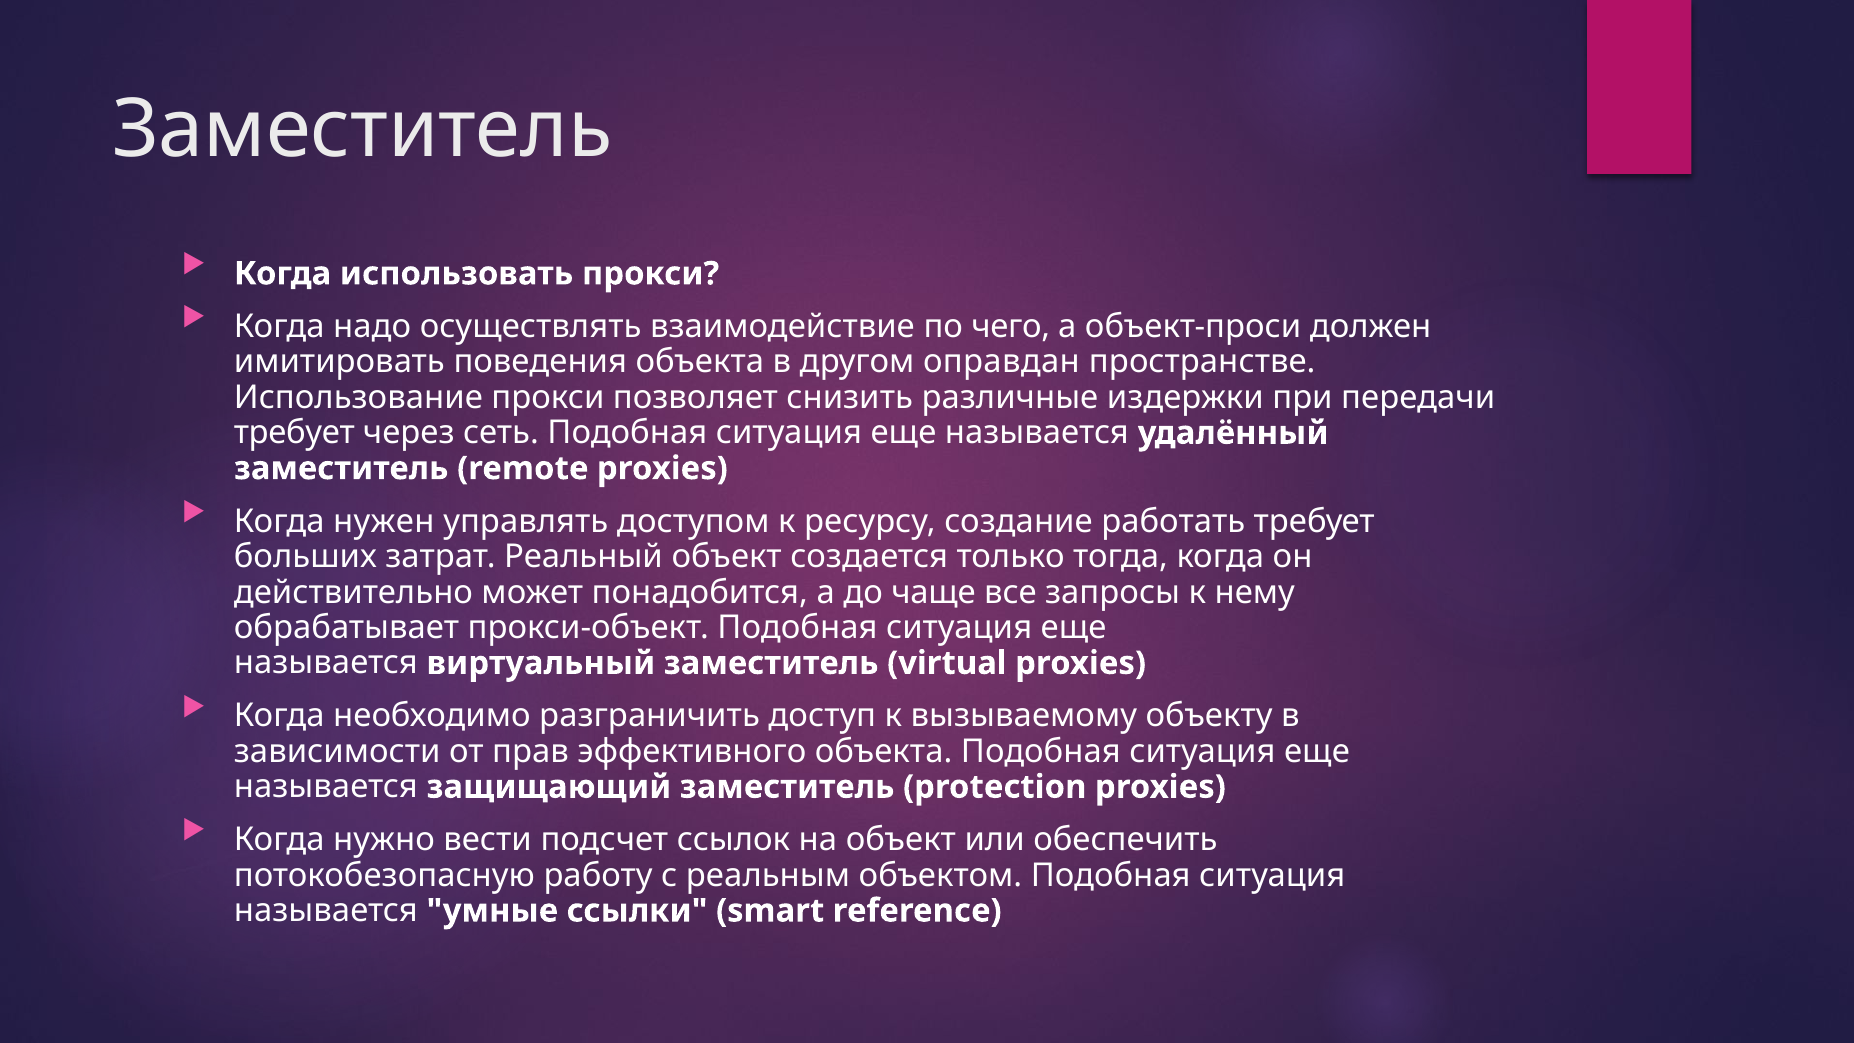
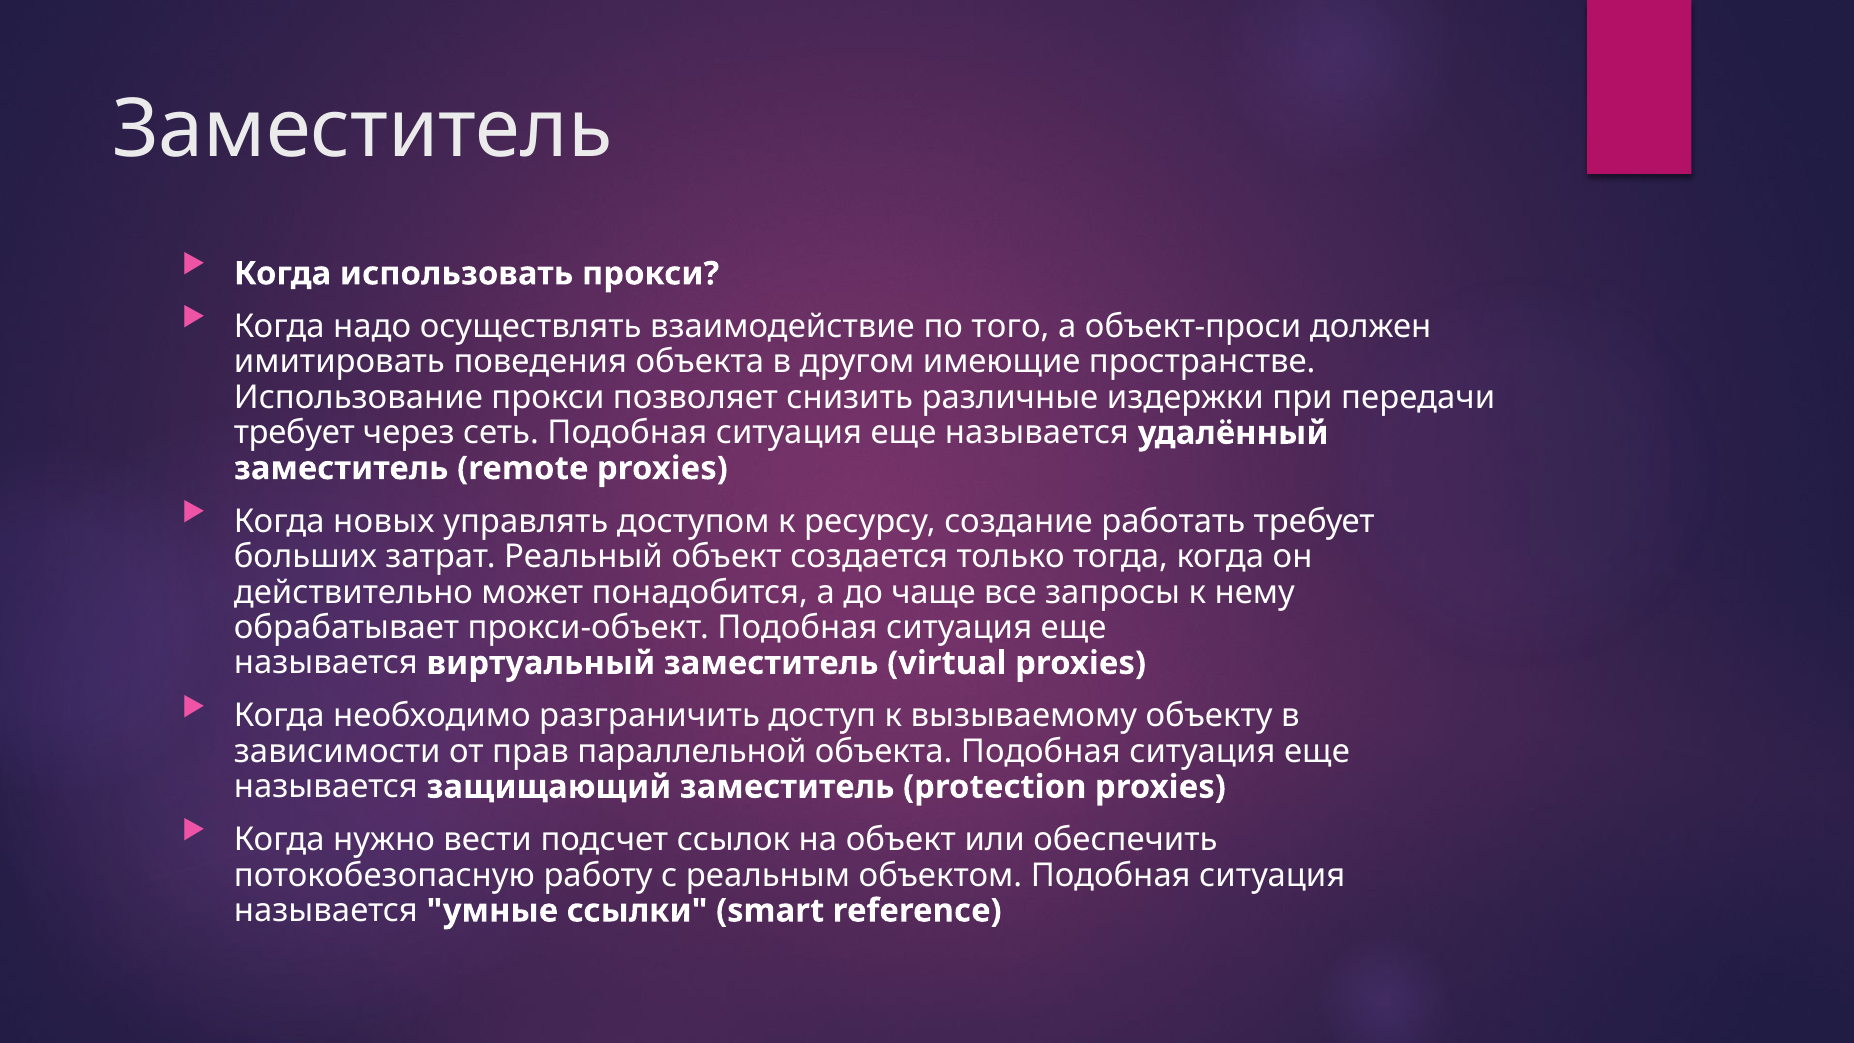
чего: чего -> того
оправдан: оправдан -> имеющие
нужен: нужен -> новых
эффективного: эффективного -> параллельной
